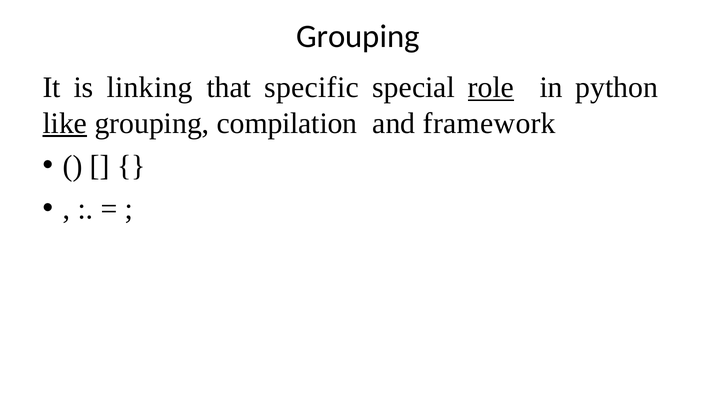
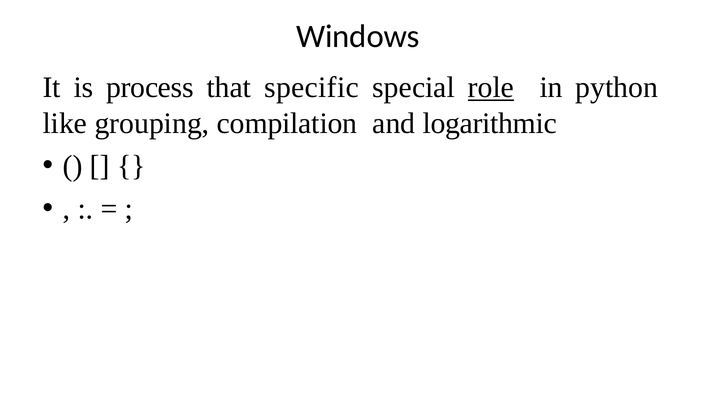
Grouping at (358, 36): Grouping -> Windows
linking: linking -> process
like underline: present -> none
framework: framework -> logarithmic
